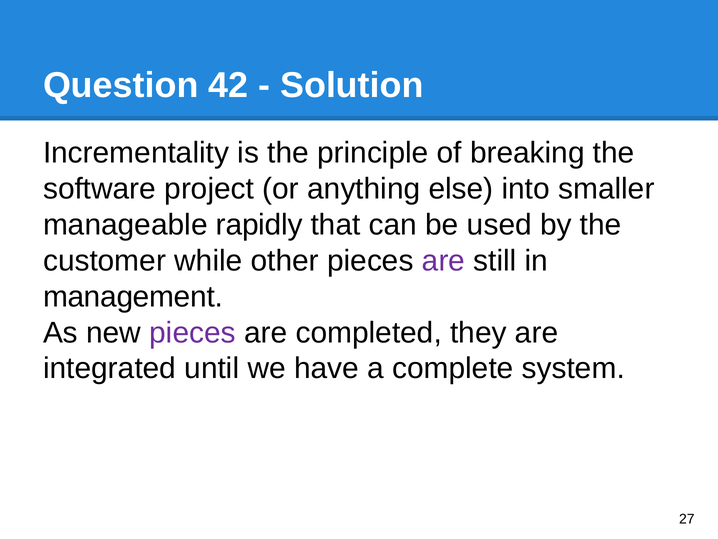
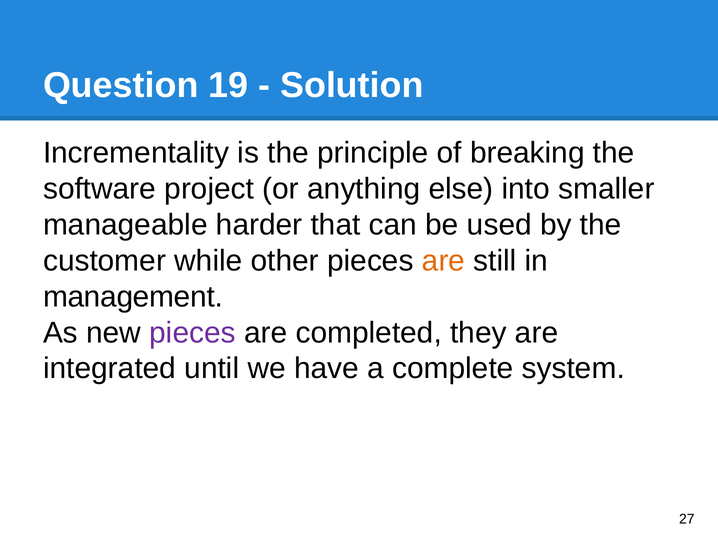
42: 42 -> 19
rapidly: rapidly -> harder
are at (443, 261) colour: purple -> orange
